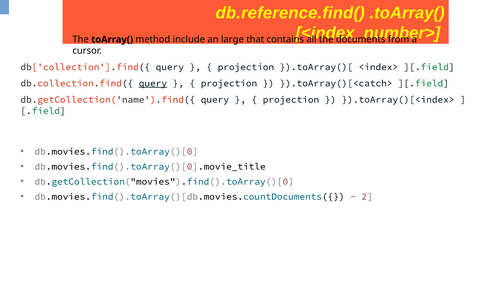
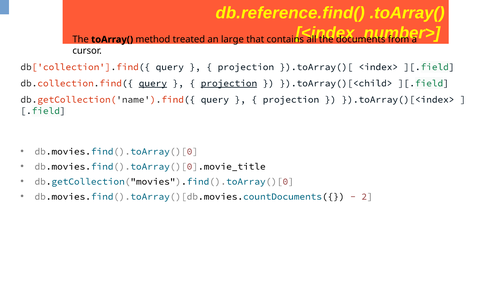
include: include -> treated
projection at (229, 83) underline: none -> present
}).toArray()[<catch>: }).toArray()[<catch> -> }).toArray()[<child>
